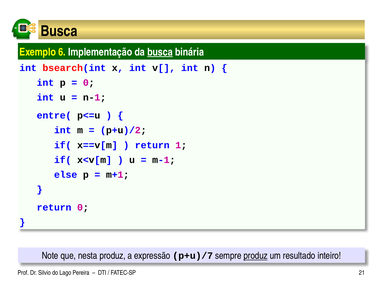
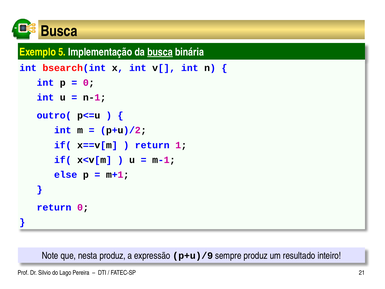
6: 6 -> 5
entre(: entre( -> outro(
p+u)/7: p+u)/7 -> p+u)/9
produz at (256, 256) underline: present -> none
